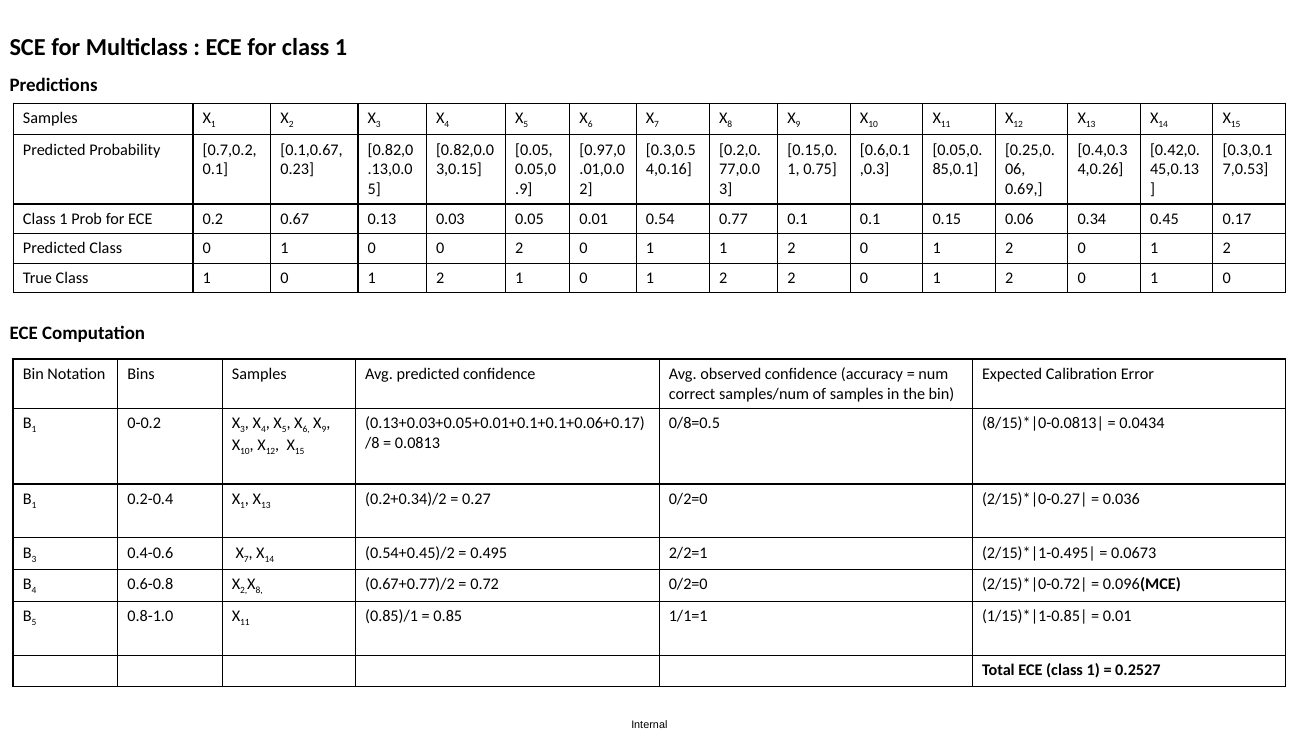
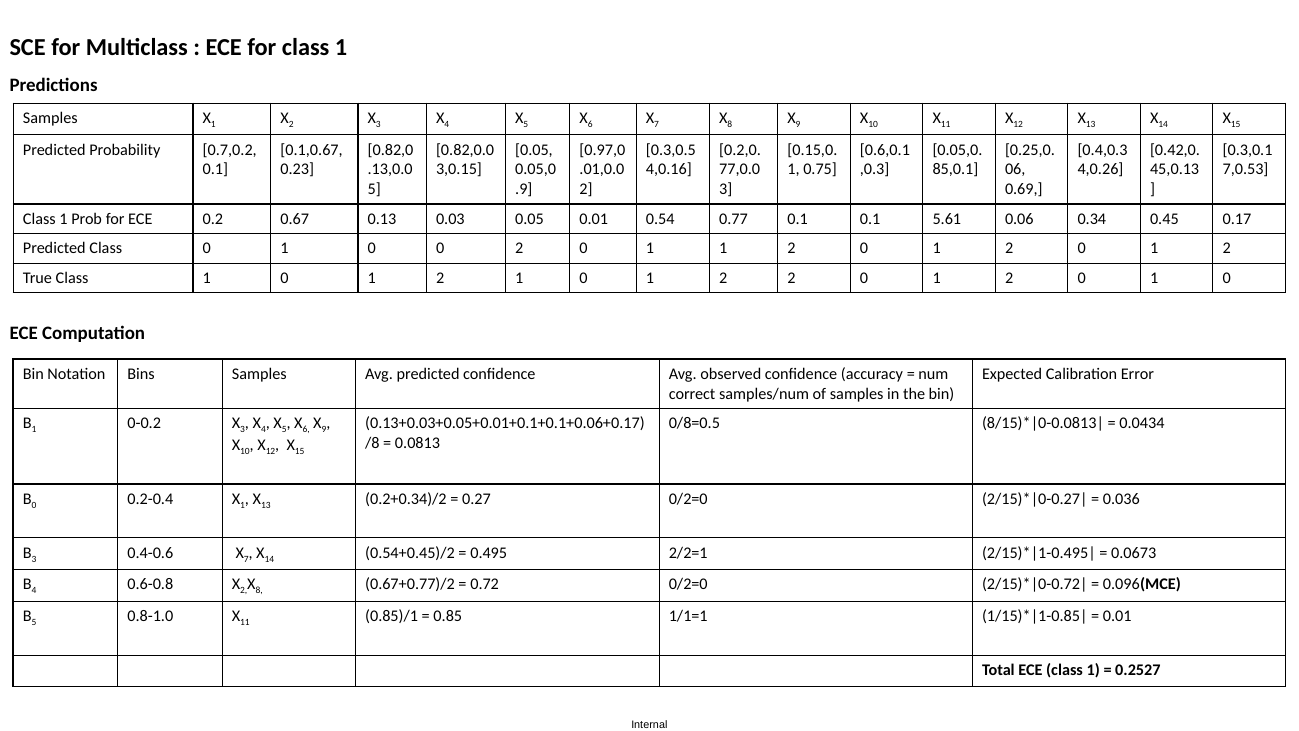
0.15: 0.15 -> 5.61
1 at (34, 505): 1 -> 0
